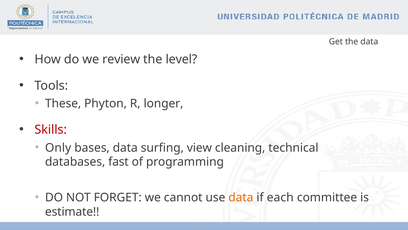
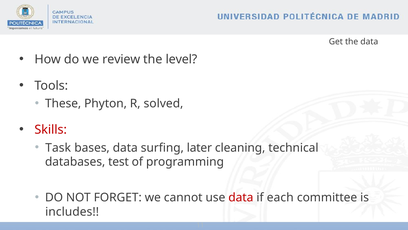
longer: longer -> solved
Only: Only -> Task
view: view -> later
fast: fast -> test
data at (241, 197) colour: orange -> red
estimate: estimate -> includes
